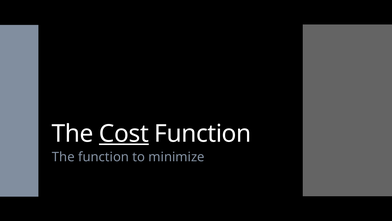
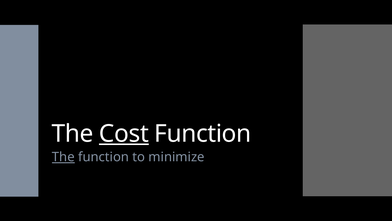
The at (63, 157) underline: none -> present
